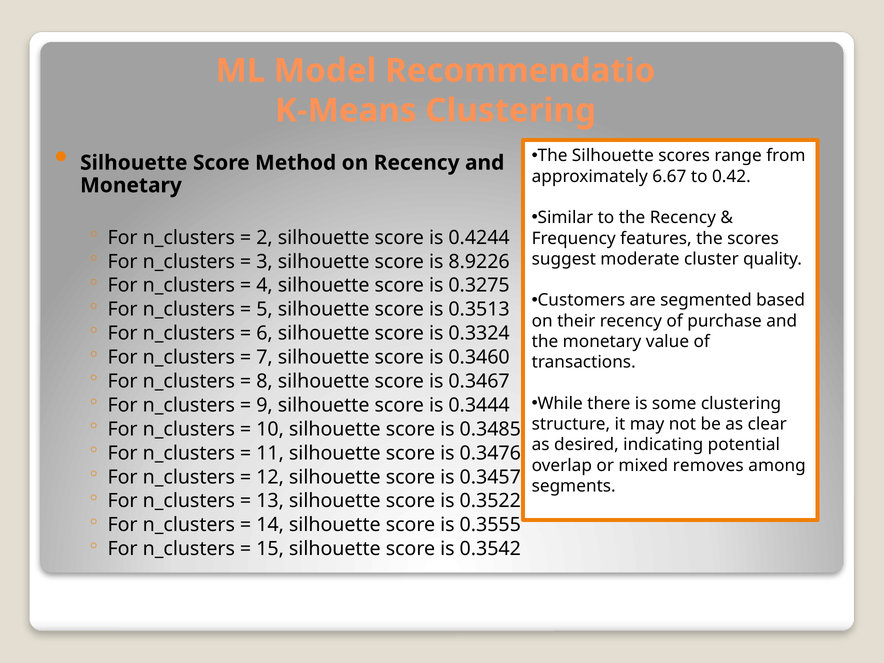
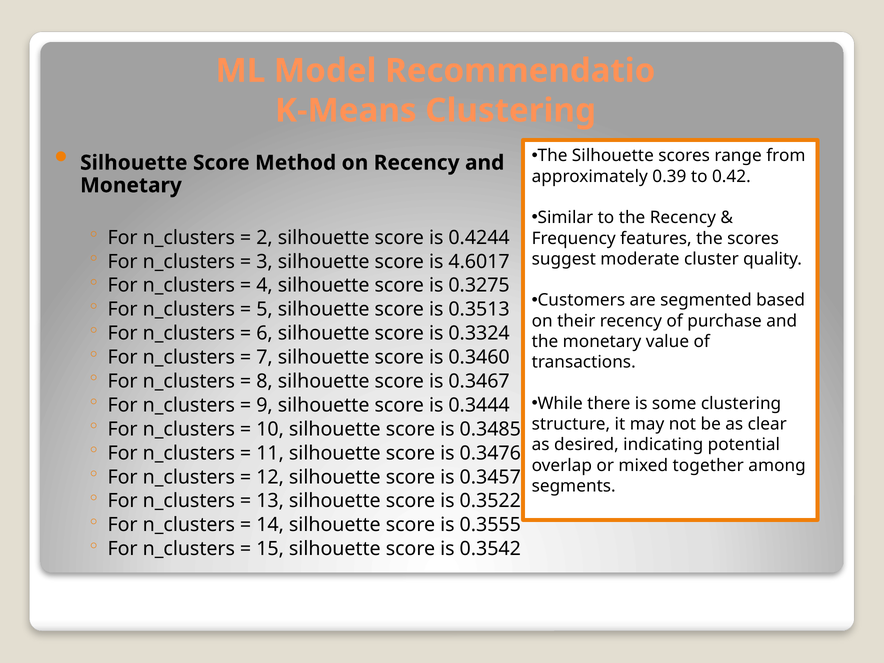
6.67: 6.67 -> 0.39
8.9226: 8.9226 -> 4.6017
removes: removes -> together
